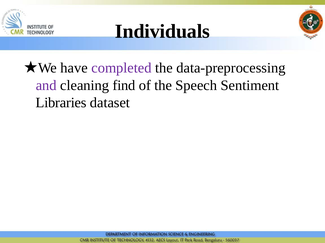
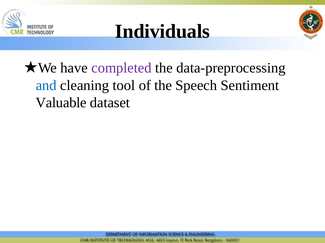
and colour: purple -> blue
find: find -> tool
Libraries: Libraries -> Valuable
